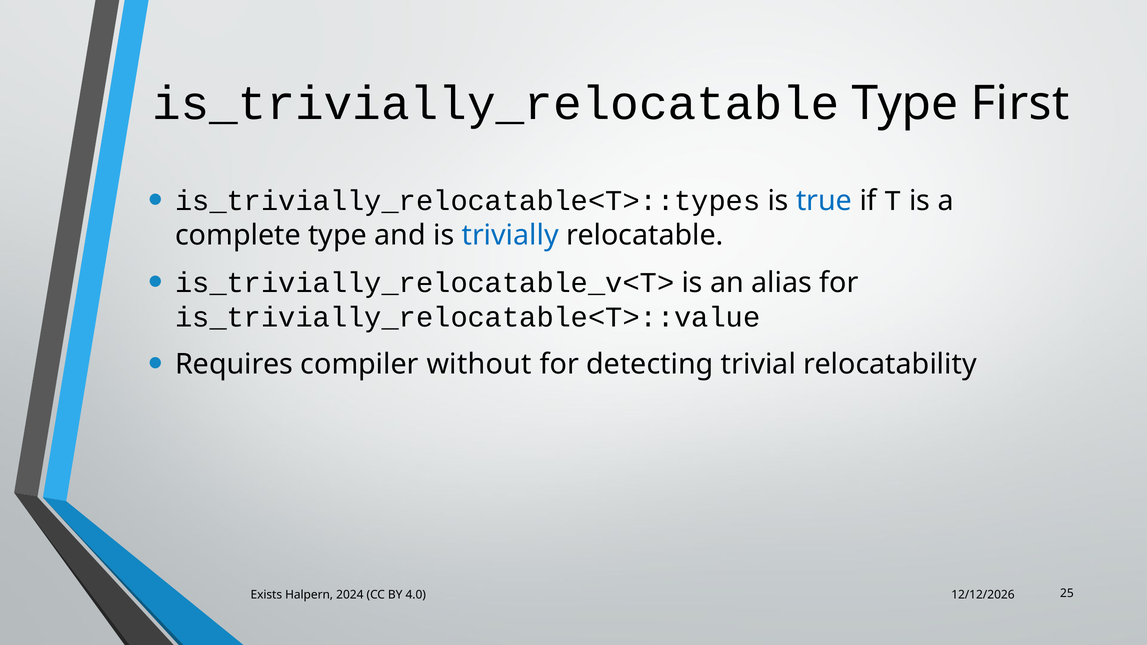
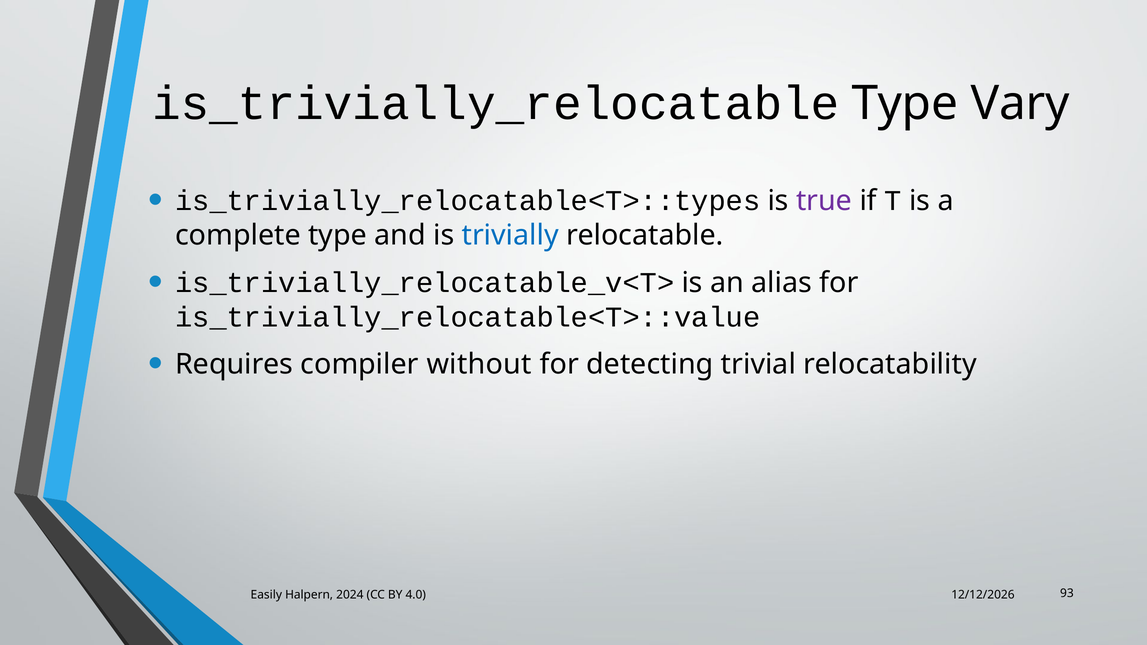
First: First -> Vary
true colour: blue -> purple
Exists: Exists -> Easily
25: 25 -> 93
